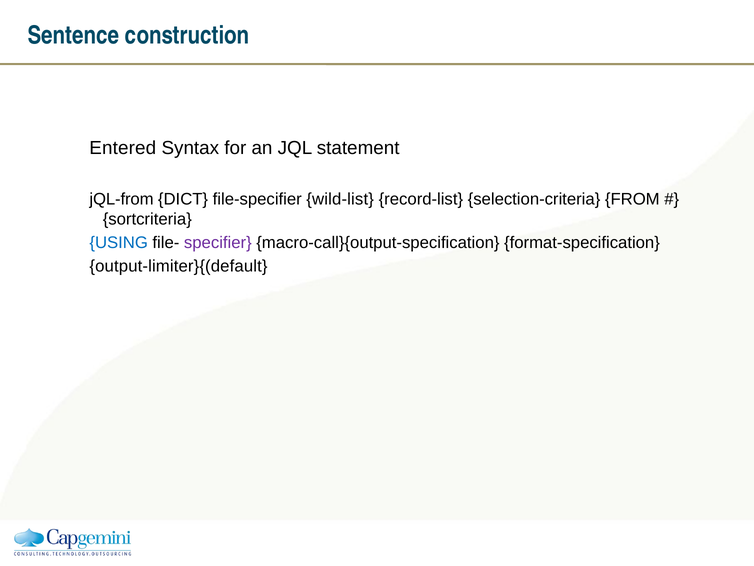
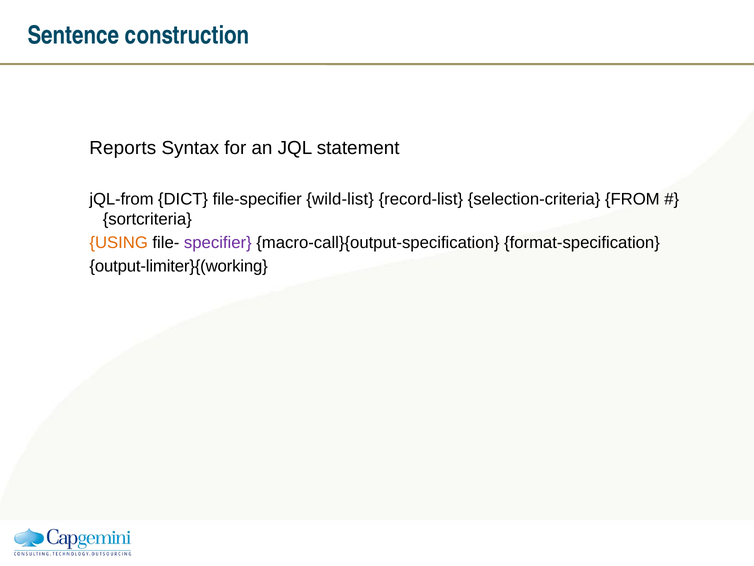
Entered: Entered -> Reports
USING colour: blue -> orange
output-limiter}{(default: output-limiter}{(default -> output-limiter}{(working
